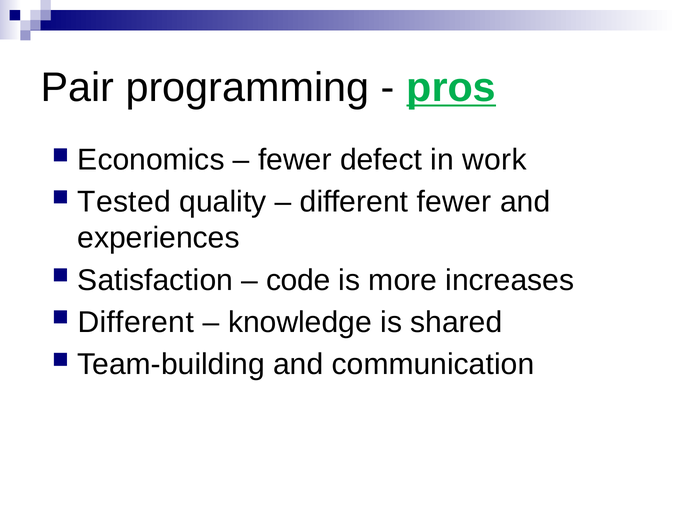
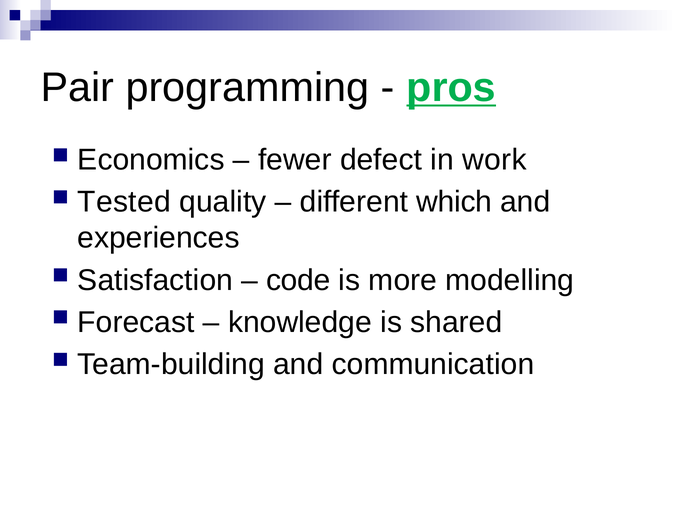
different fewer: fewer -> which
increases: increases -> modelling
Different at (136, 323): Different -> Forecast
